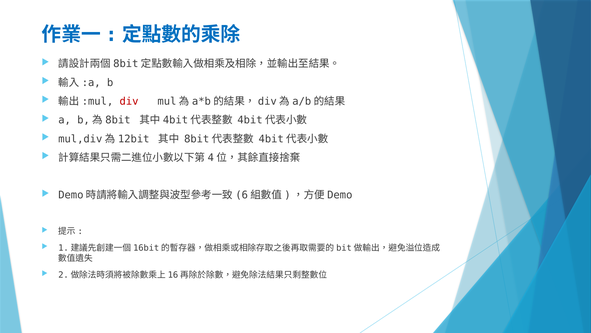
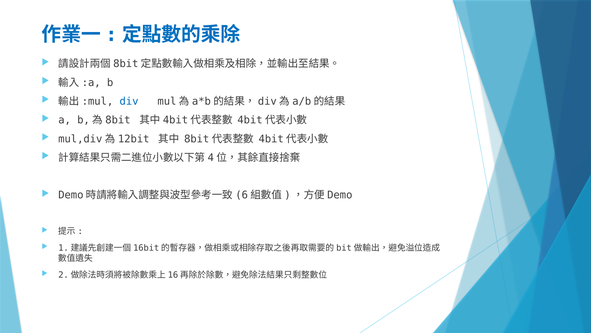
div colour: red -> blue
